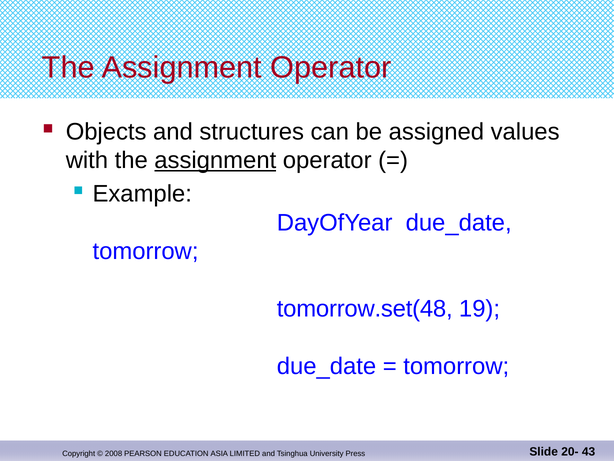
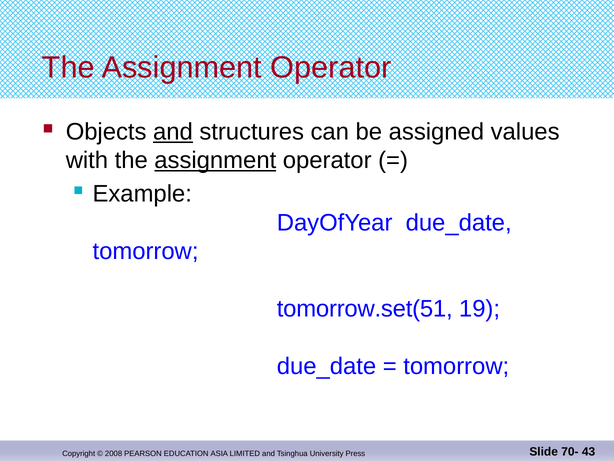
and at (173, 132) underline: none -> present
tomorrow.set(48: tomorrow.set(48 -> tomorrow.set(51
20-: 20- -> 70-
